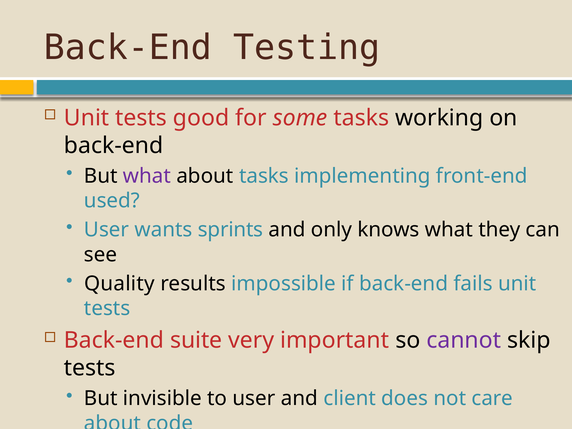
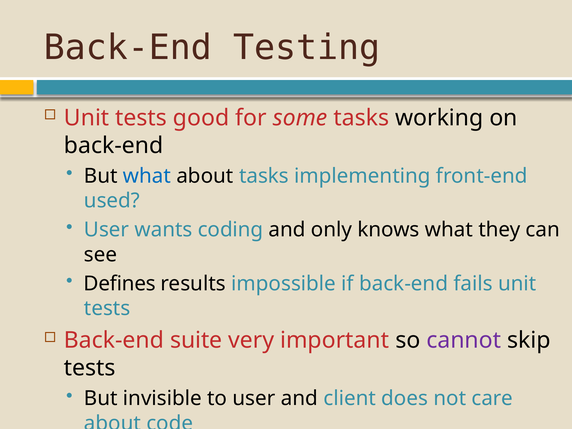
what at (147, 176) colour: purple -> blue
sprints: sprints -> coding
Quality: Quality -> Defines
